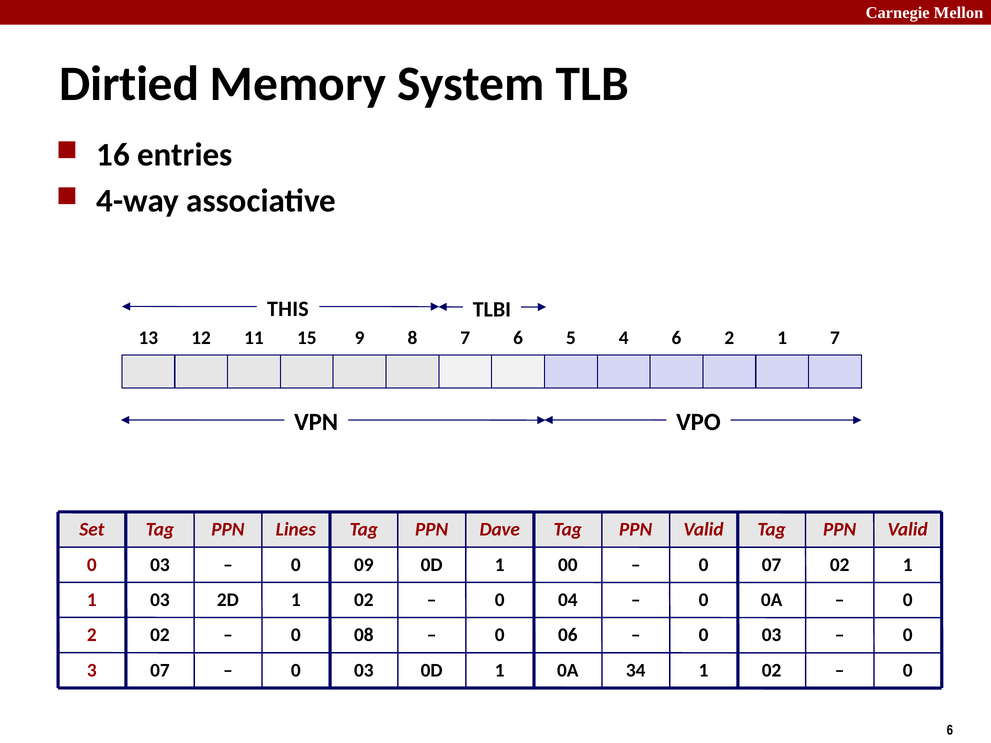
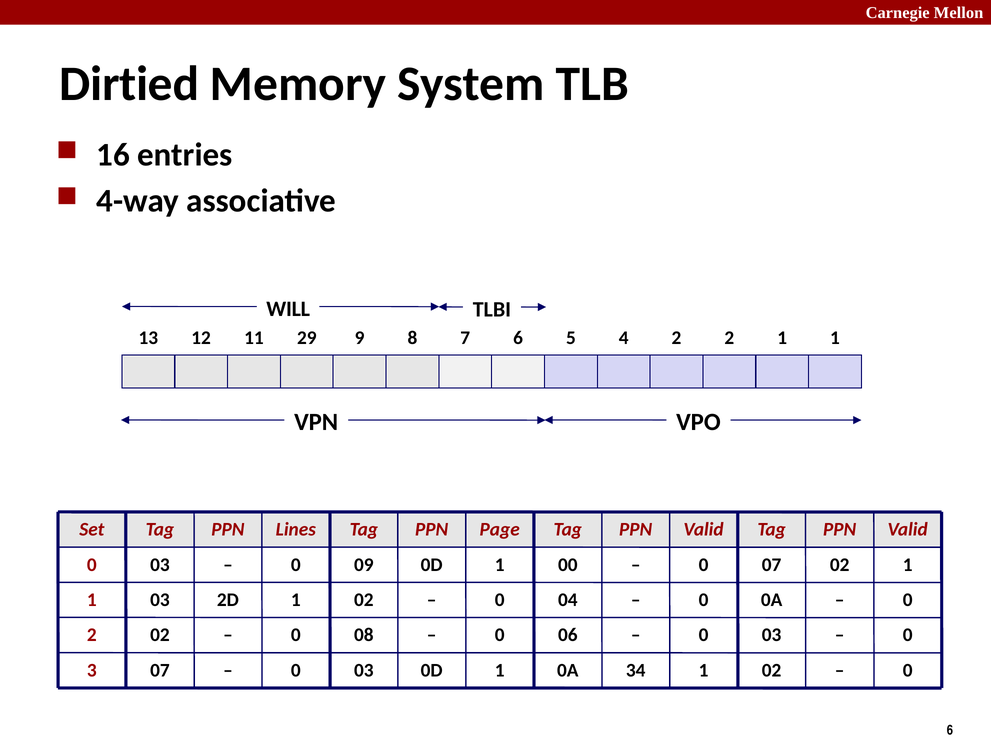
THIS: THIS -> WILL
15: 15 -> 29
4 6: 6 -> 2
2 1 7: 7 -> 1
Dave: Dave -> Page
